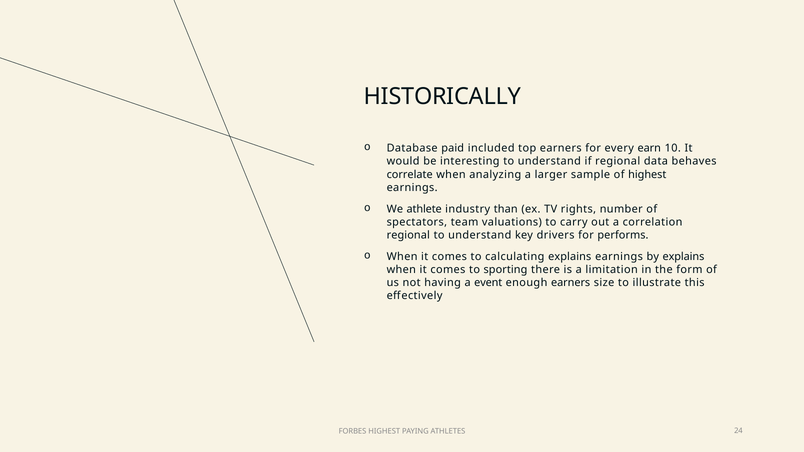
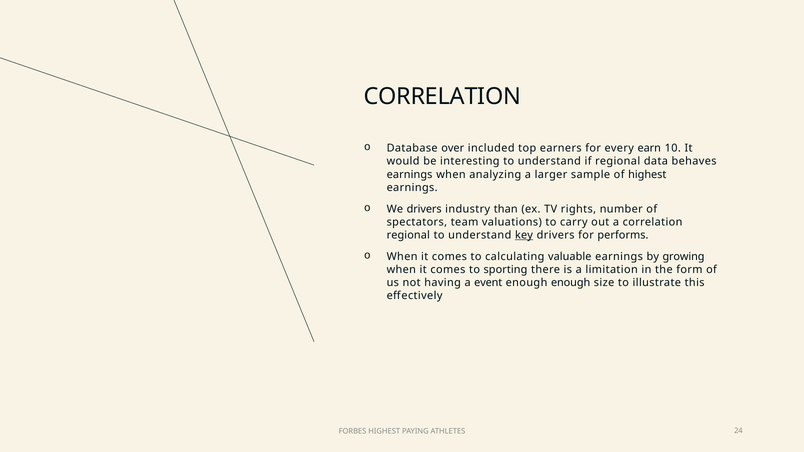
HISTORICALLY at (442, 97): HISTORICALLY -> CORRELATION
paid: paid -> over
correlate at (410, 175): correlate -> earnings
We athlete: athlete -> drivers
key underline: none -> present
calculating explains: explains -> valuable
by explains: explains -> growing
enough earners: earners -> enough
